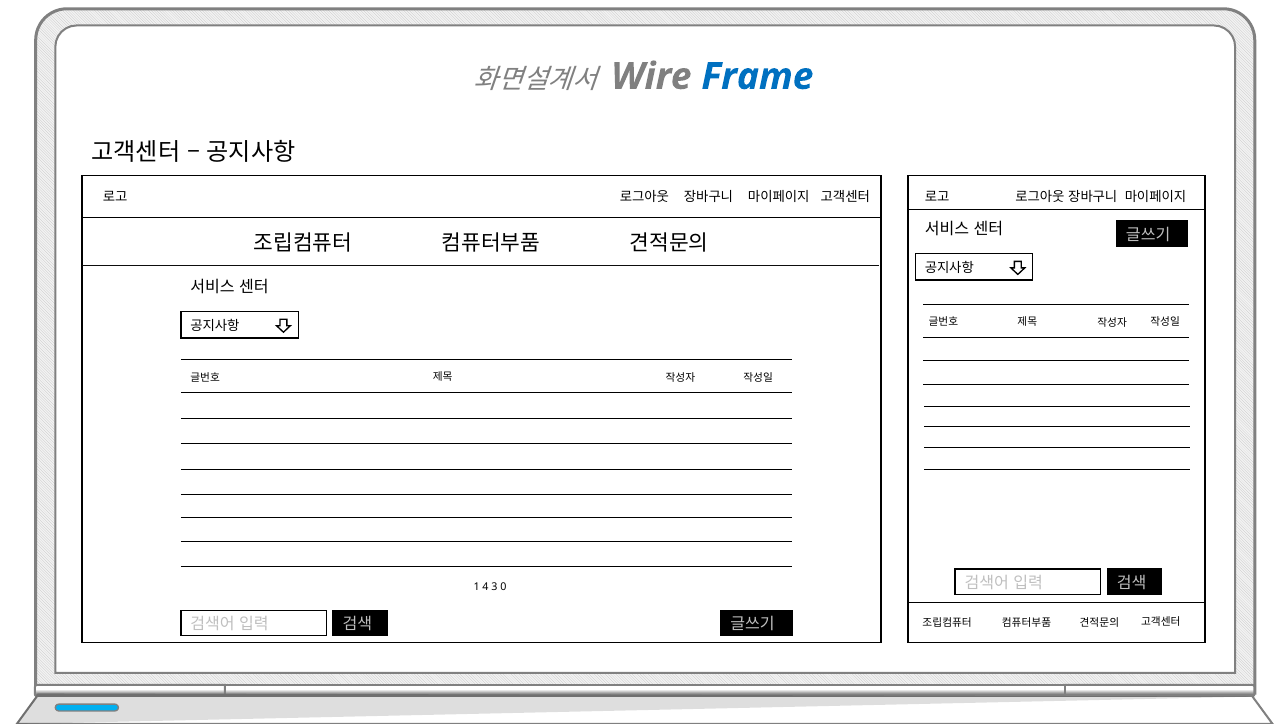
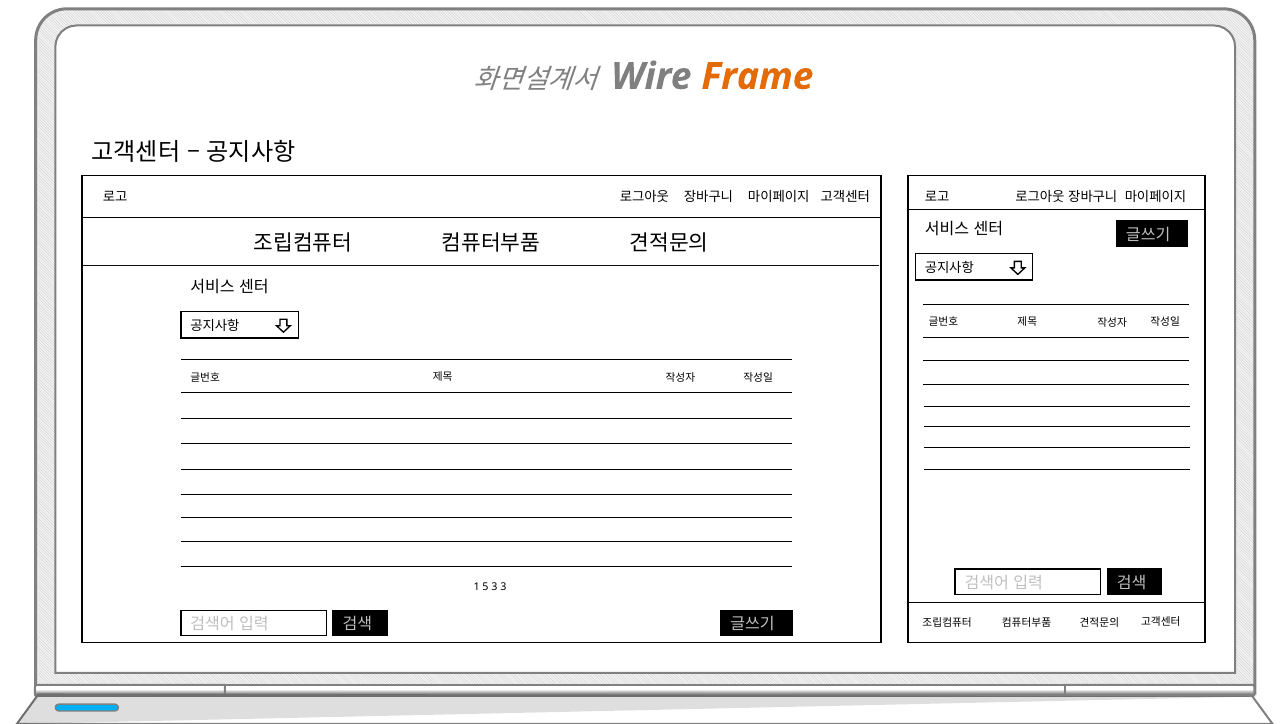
Frame colour: blue -> orange
4: 4 -> 5
3 0: 0 -> 3
